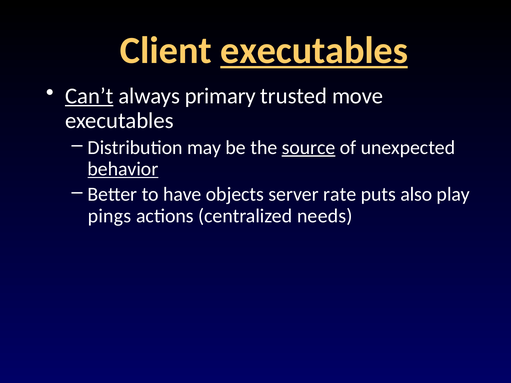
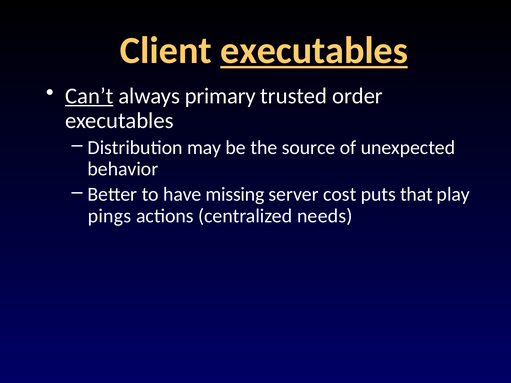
move: move -> order
source underline: present -> none
behavior underline: present -> none
objects: objects -> missing
rate: rate -> cost
also: also -> that
